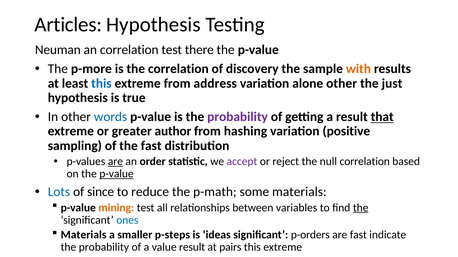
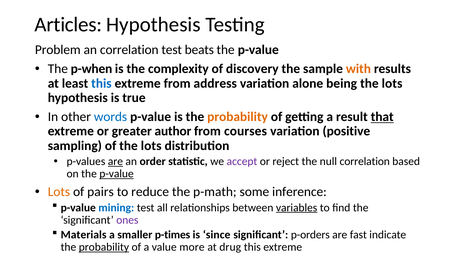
Neuman: Neuman -> Problem
there: there -> beats
p-more: p-more -> p-when
the correlation: correlation -> complexity
alone other: other -> being
just at (392, 83): just -> lots
probability at (238, 117) colour: purple -> orange
hashing: hashing -> courses
of the fast: fast -> lots
Lots at (59, 192) colour: blue -> orange
since: since -> pairs
some materials: materials -> inference
mining colour: orange -> blue
variables underline: none -> present
the at (361, 208) underline: present -> none
ones colour: blue -> purple
p-steps: p-steps -> p-times
ideas: ideas -> since
probability at (104, 248) underline: none -> present
value result: result -> more
pairs: pairs -> drug
